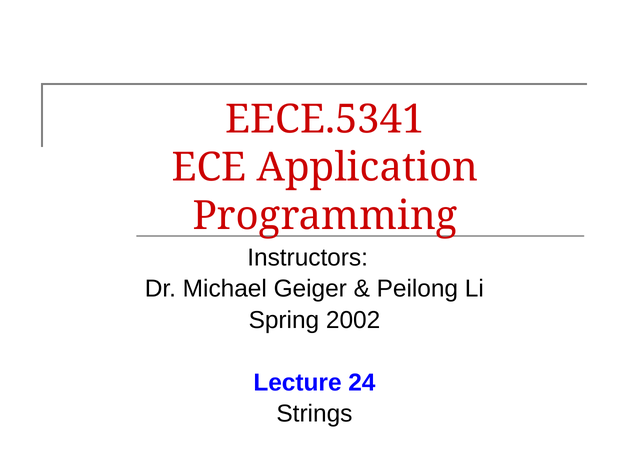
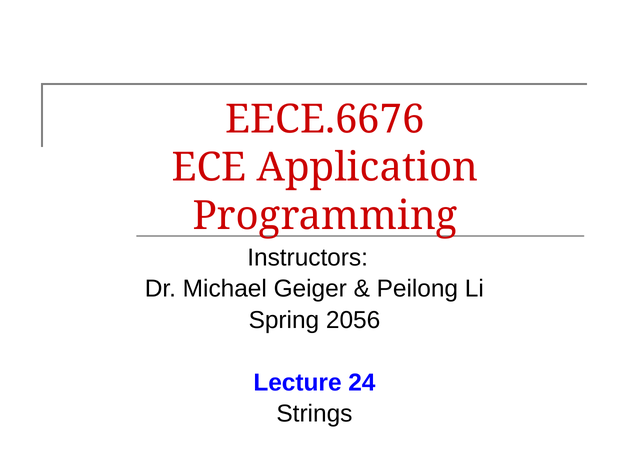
EECE.5341: EECE.5341 -> EECE.6676
2002: 2002 -> 2056
